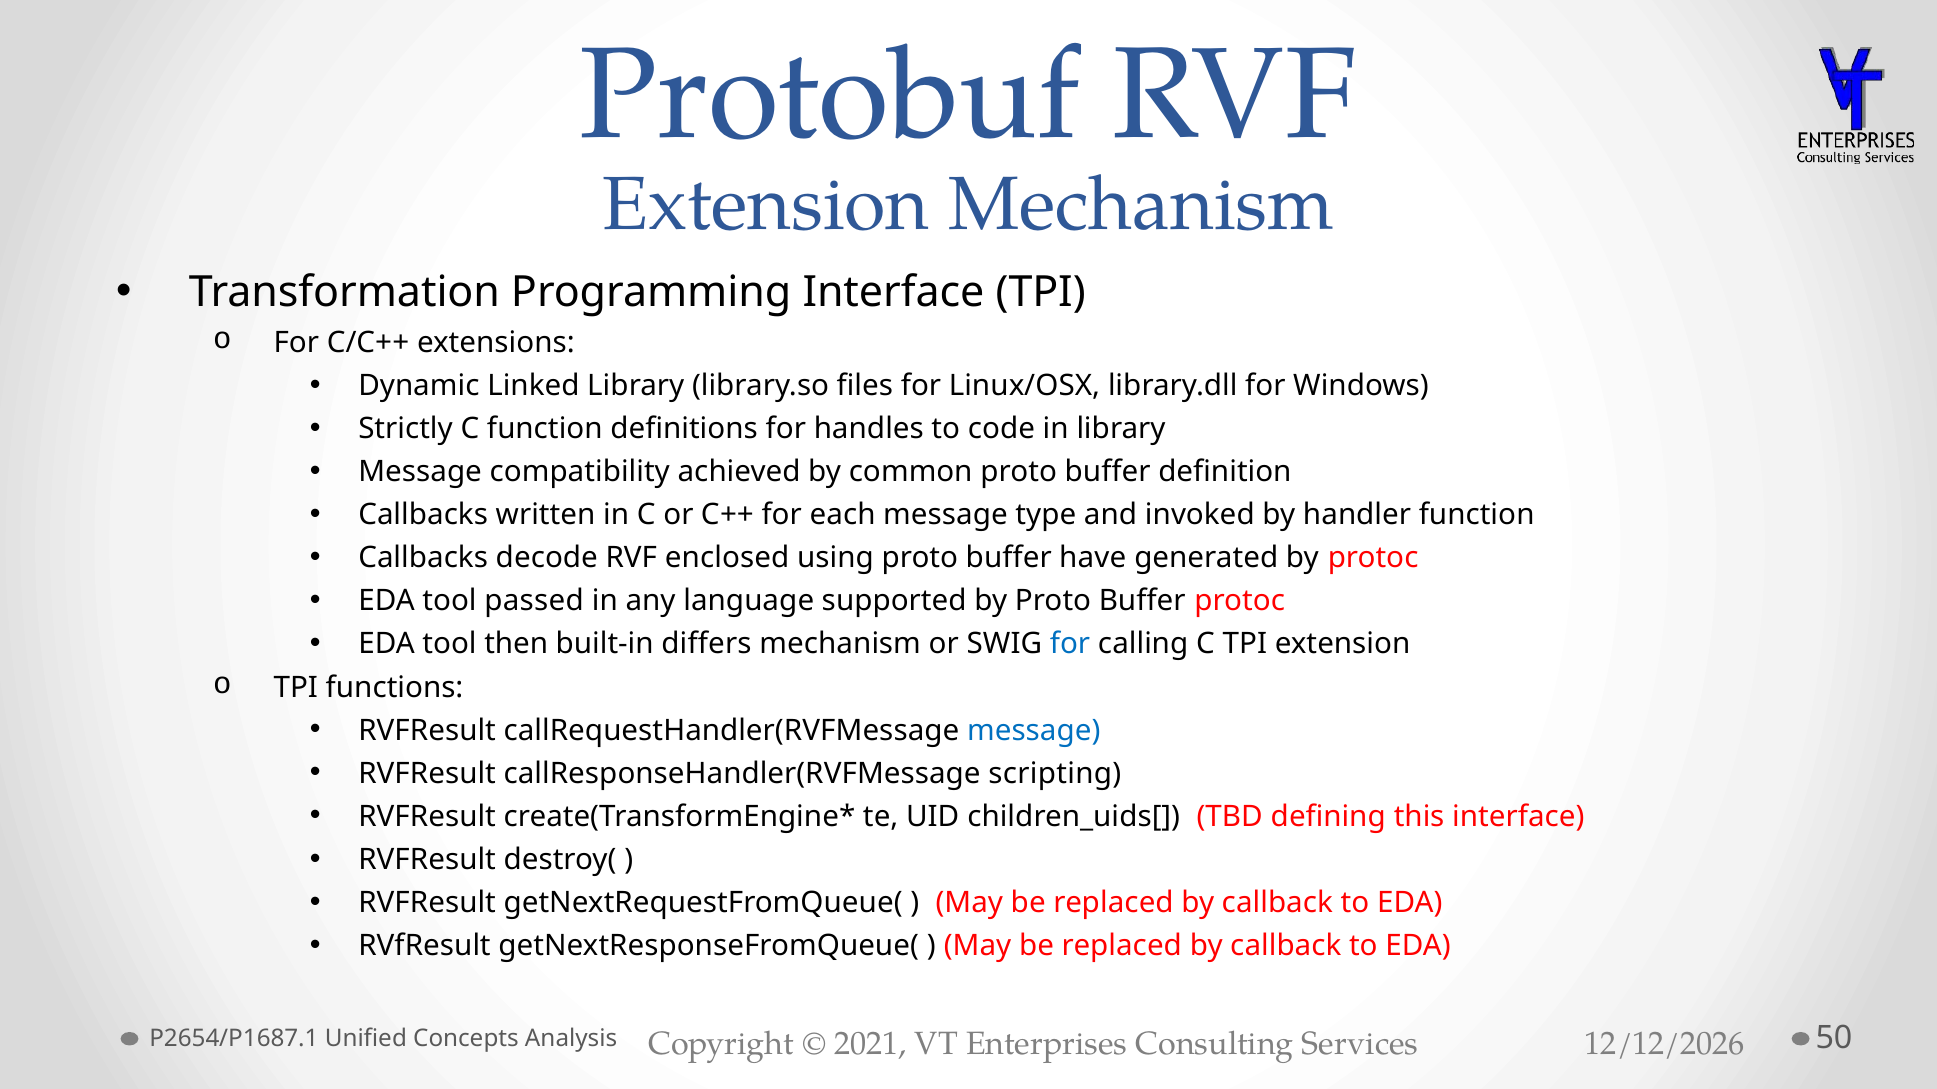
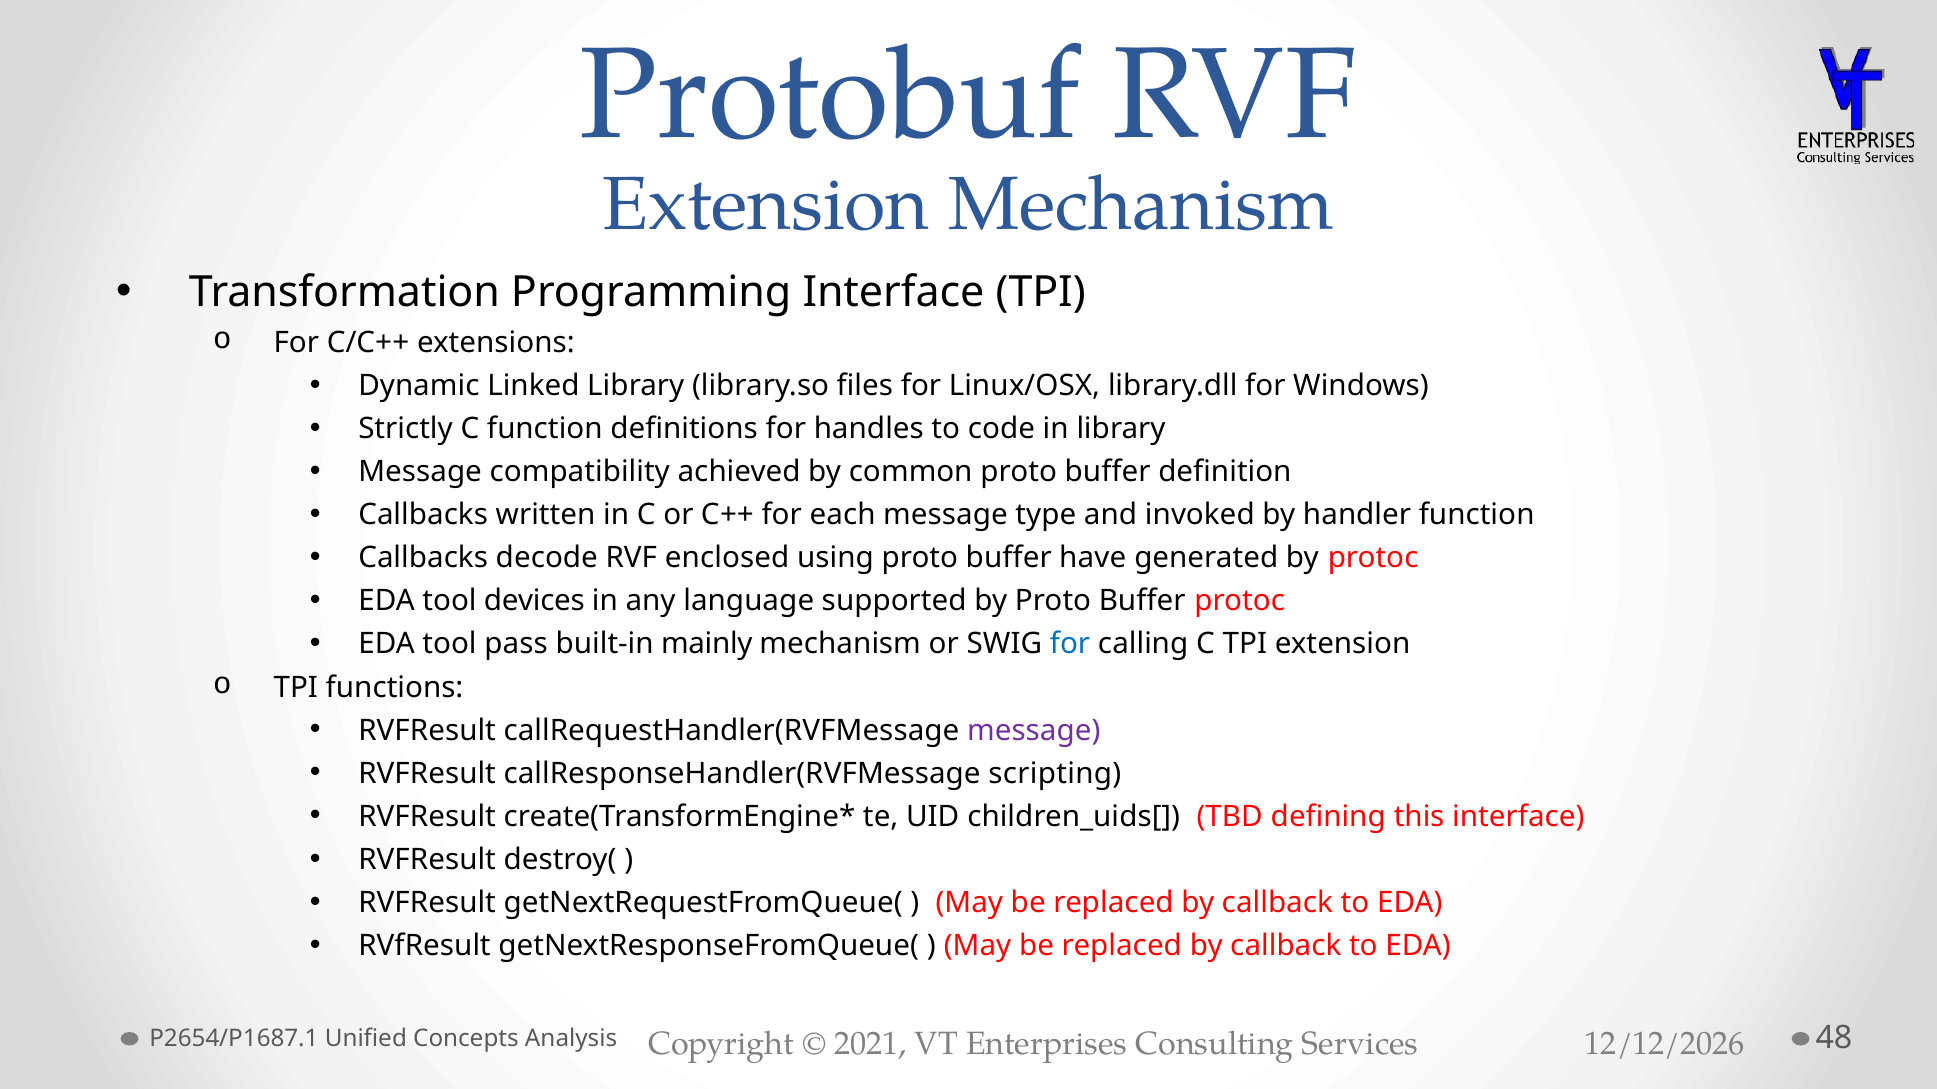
passed: passed -> devices
then: then -> pass
differs: differs -> mainly
message at (1034, 731) colour: blue -> purple
50: 50 -> 48
